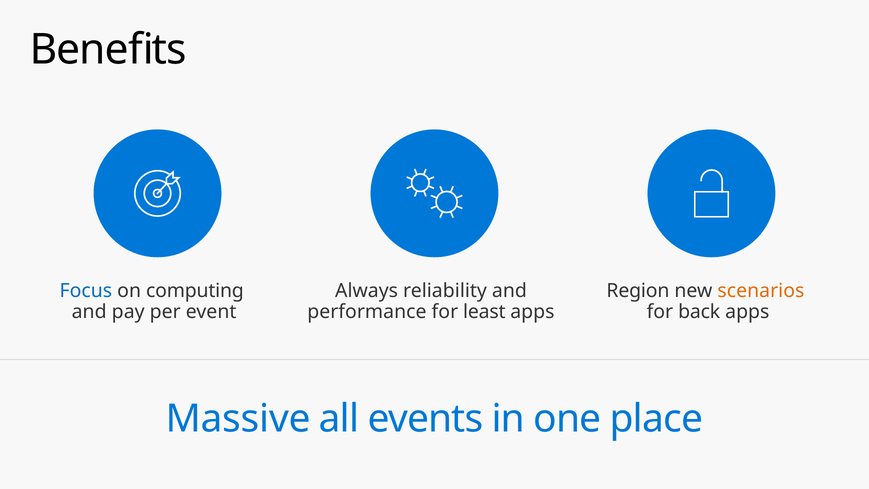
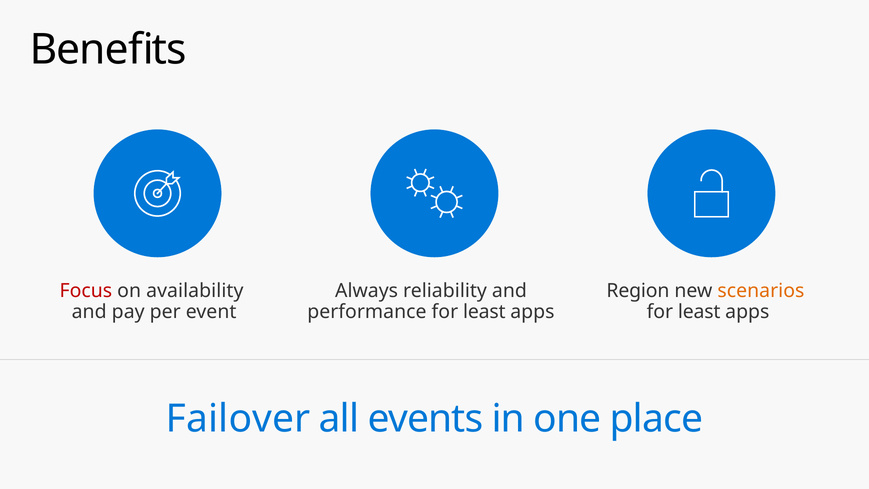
Focus colour: blue -> red
computing: computing -> availability
back at (699, 312): back -> least
Massive: Massive -> Failover
